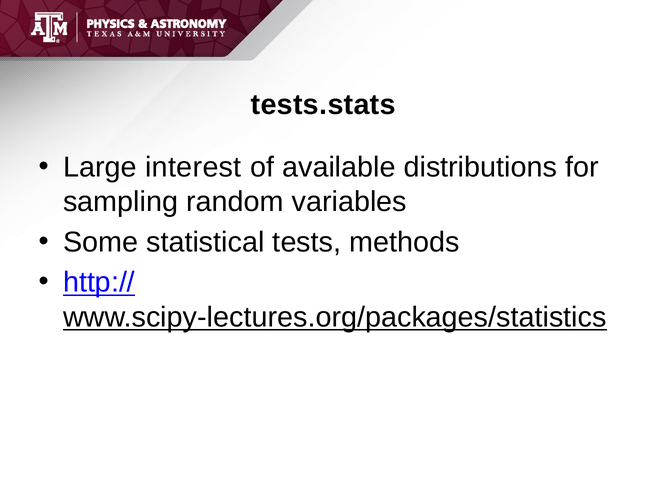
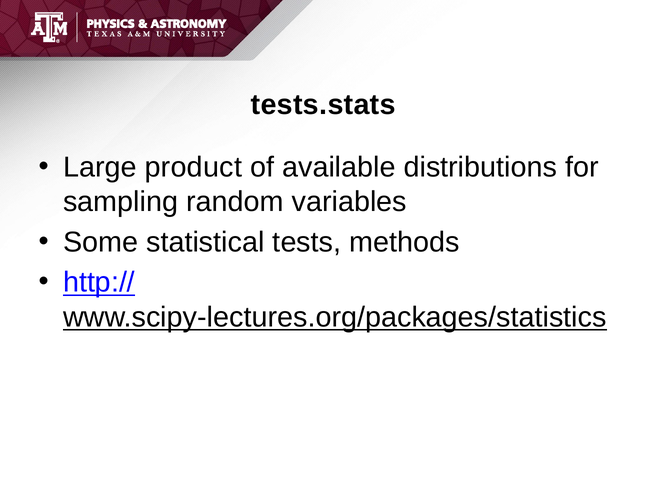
interest: interest -> product
